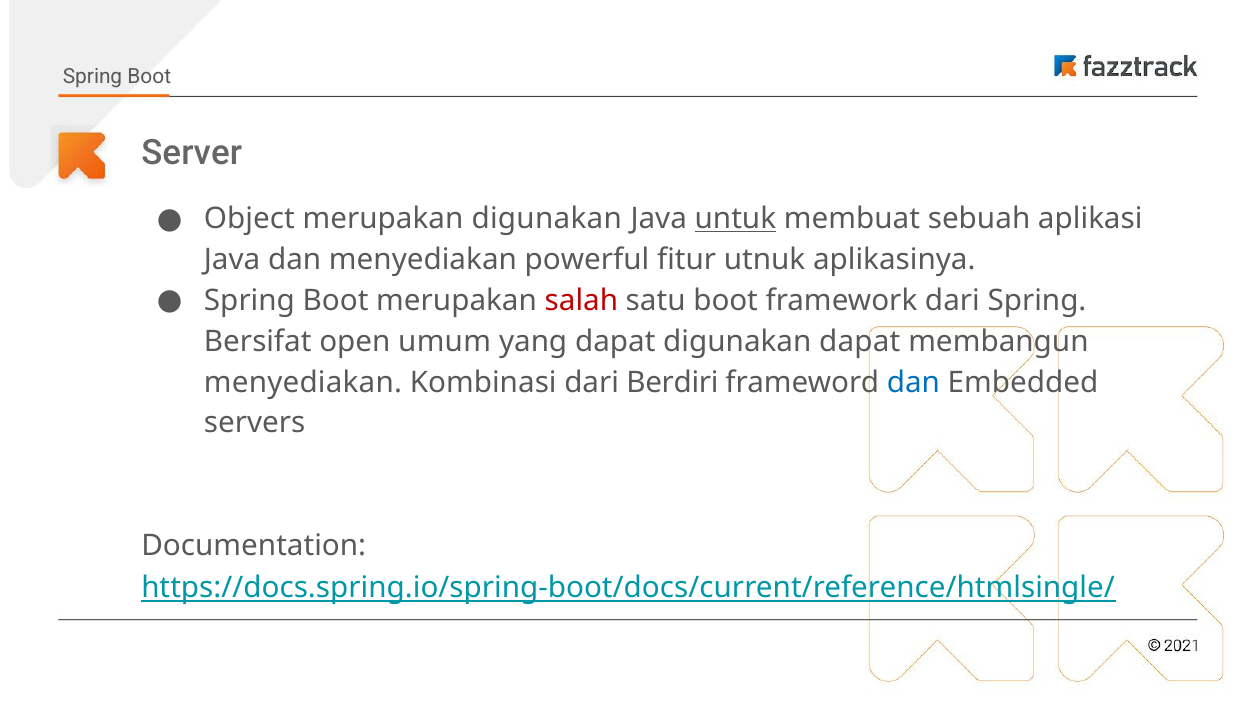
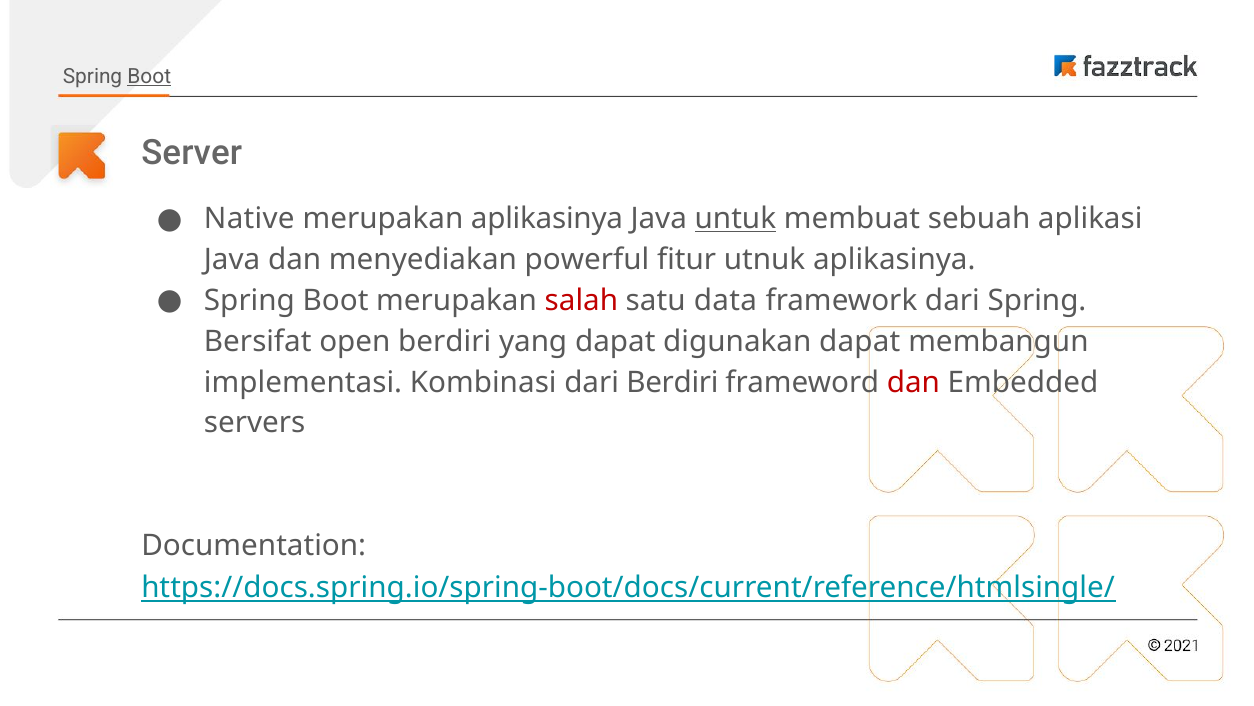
Boot at (149, 77) underline: none -> present
Object: Object -> Native
merupakan digunakan: digunakan -> aplikasinya
satu boot: boot -> data
open umum: umum -> berdiri
menyediakan at (303, 382): menyediakan -> implementasi
dan at (913, 382) colour: blue -> red
